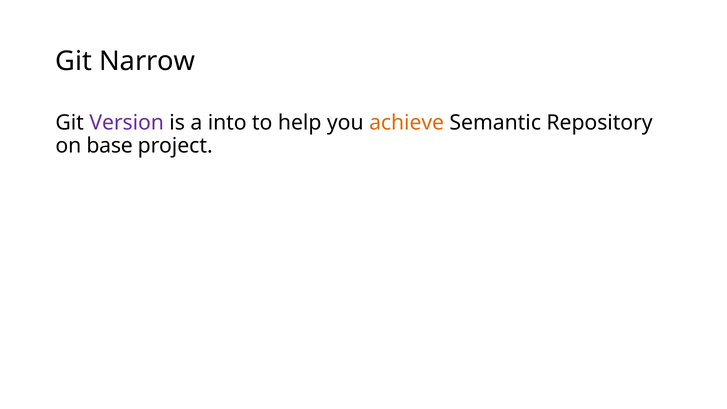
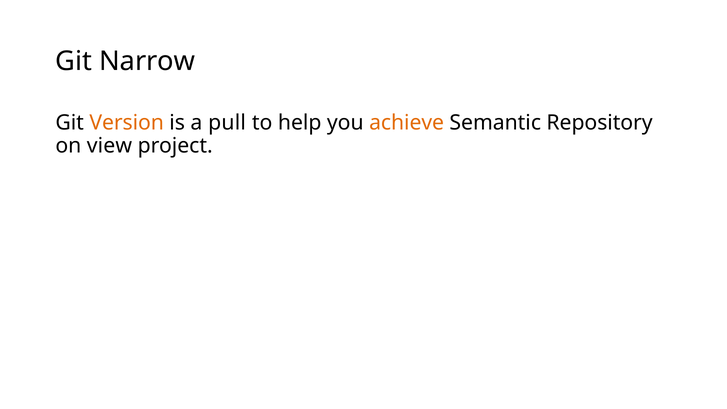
Version colour: purple -> orange
into: into -> pull
base: base -> view
